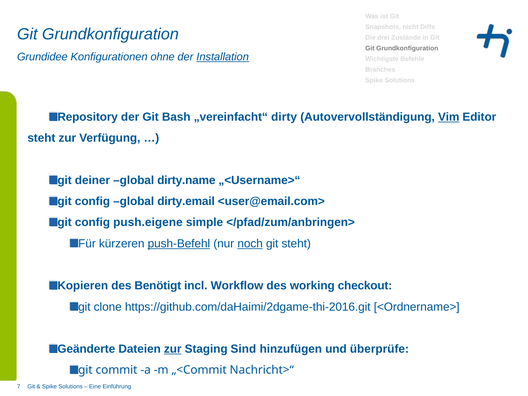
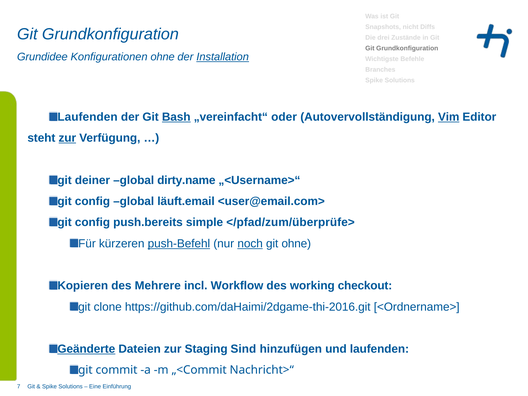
Repository at (88, 117): Repository -> Laufenden
Bash underline: none -> present
dirty: dirty -> oder
zur at (67, 138) underline: none -> present
dirty.email: dirty.email -> läuft.email
push.eigene: push.eigene -> push.bereits
</pfad/zum/anbringen>: </pfad/zum/anbringen> -> </pfad/zum/überprüfe>
git steht: steht -> ohne
Benötigt: Benötigt -> Mehrere
Geänderte underline: none -> present
zur at (173, 349) underline: present -> none
und überprüfe: überprüfe -> laufenden
